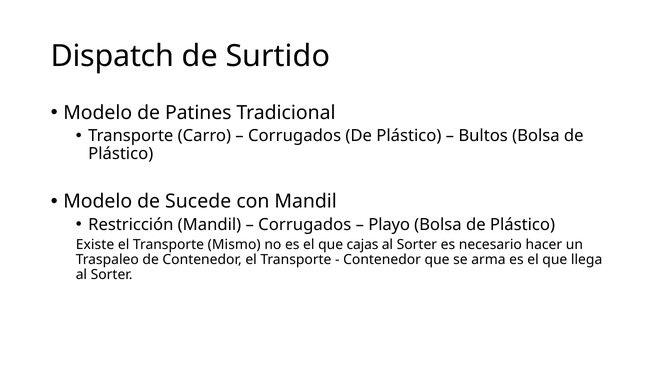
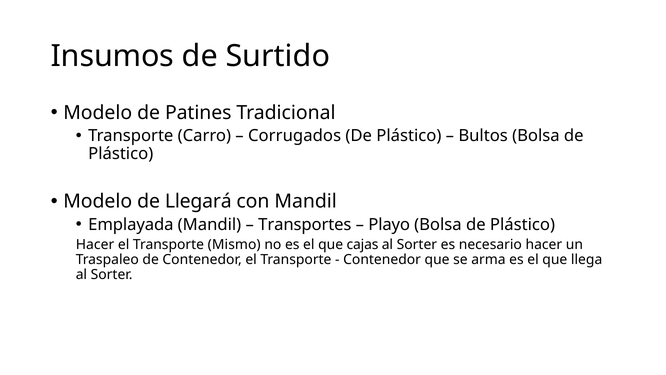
Dispatch: Dispatch -> Insumos
Sucede: Sucede -> Llegará
Restricción: Restricción -> Emplayada
Corrugados at (305, 224): Corrugados -> Transportes
Existe at (95, 244): Existe -> Hacer
